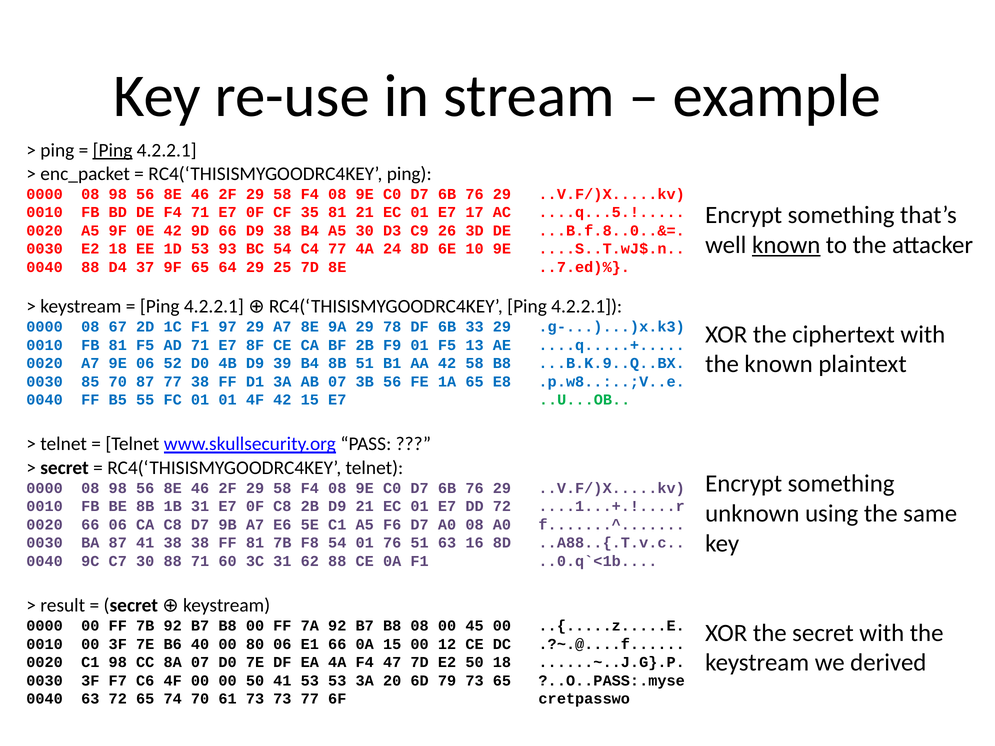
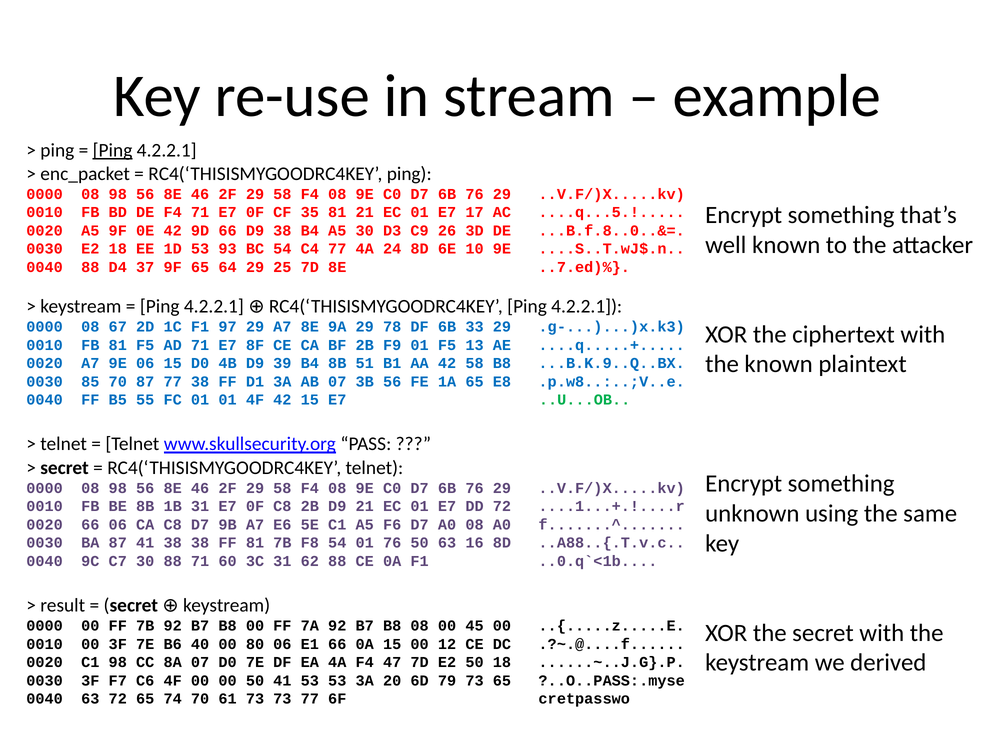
known at (786, 245) underline: present -> none
06 52: 52 -> 15
76 51: 51 -> 50
